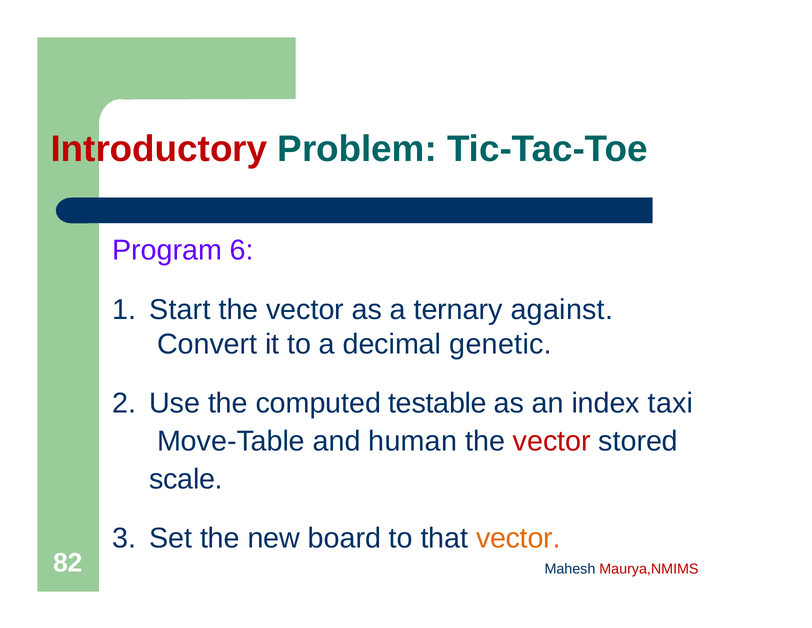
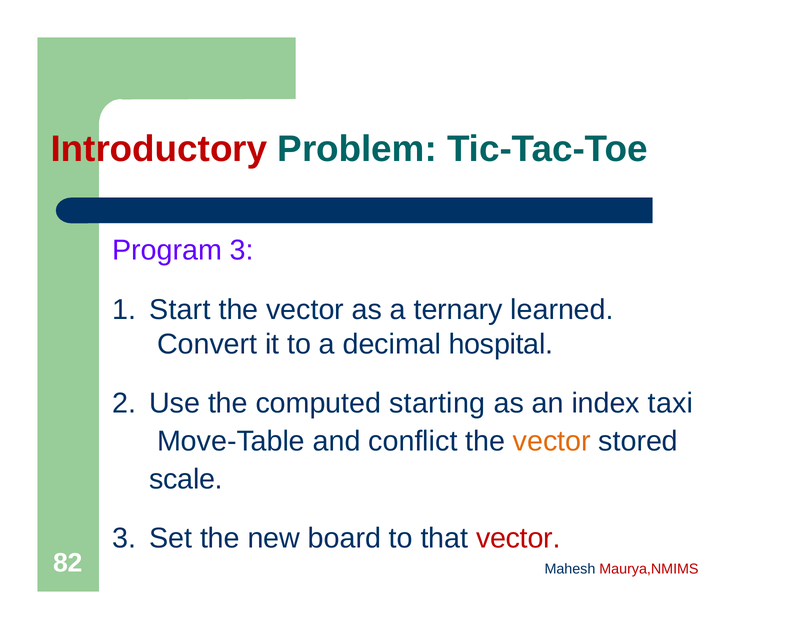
Program 6: 6 -> 3
against: against -> learned
genetic: genetic -> hospital
testable: testable -> starting
human: human -> conflict
vector at (552, 441) colour: red -> orange
vector at (518, 538) colour: orange -> red
